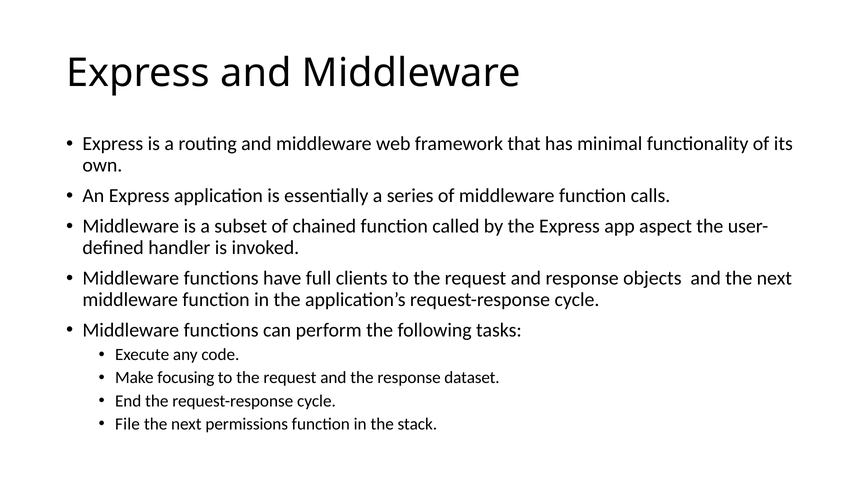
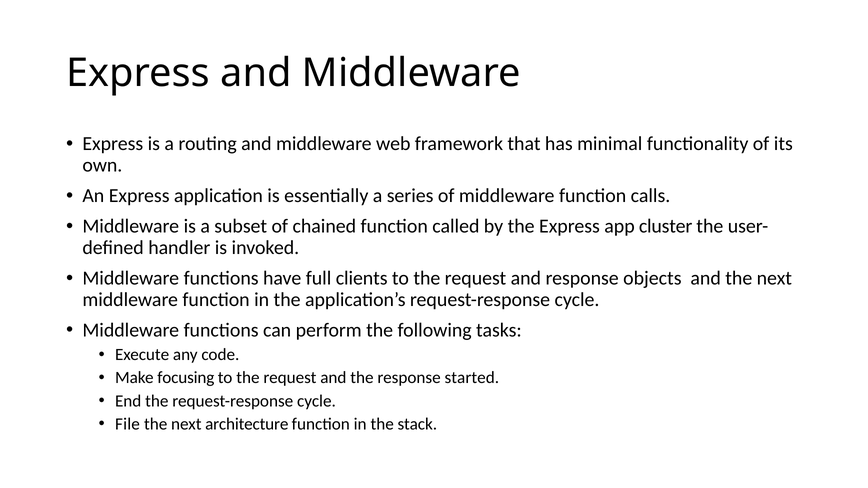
aspect: aspect -> cluster
dataset: dataset -> started
permissions: permissions -> architecture
